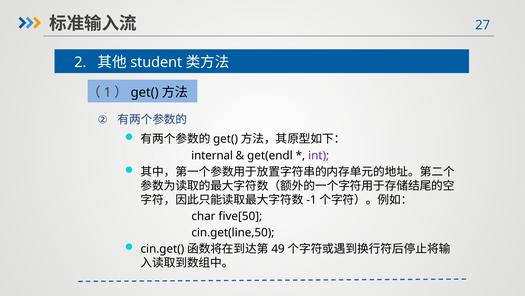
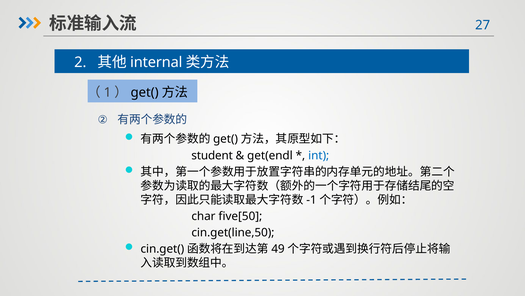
student: student -> internal
internal: internal -> student
int colour: purple -> blue
